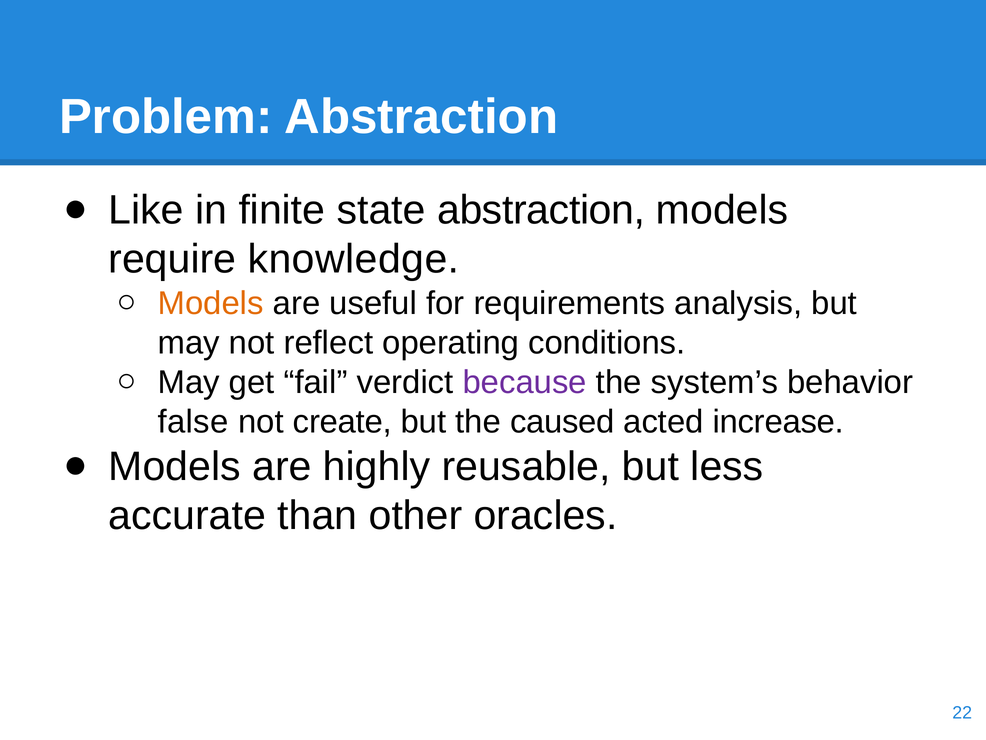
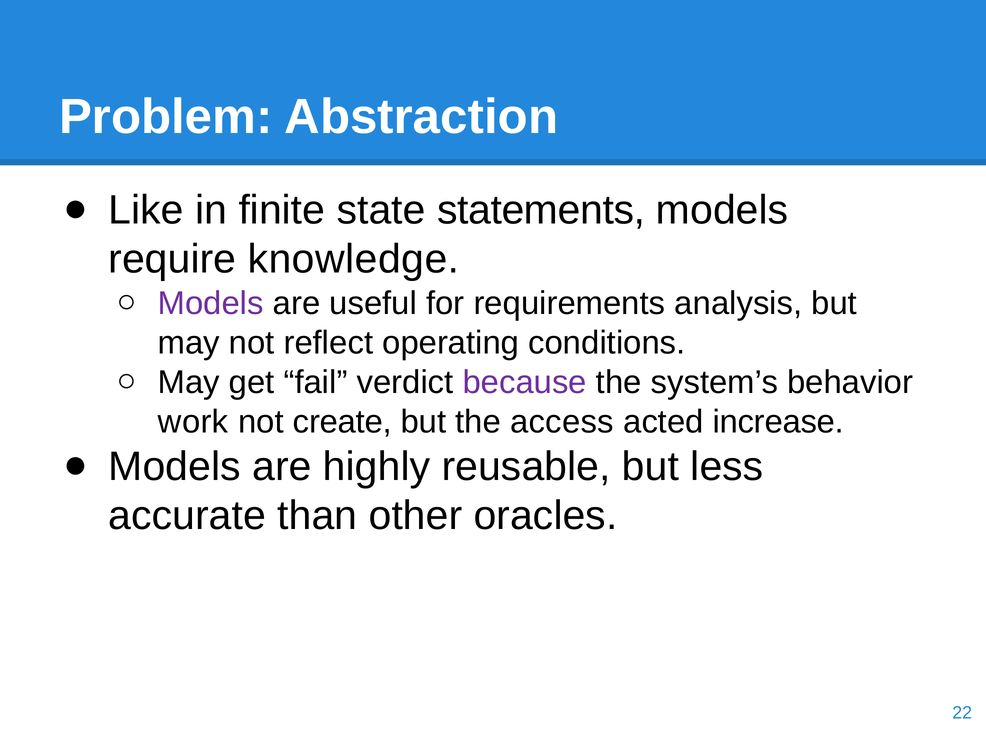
state abstraction: abstraction -> statements
Models at (211, 303) colour: orange -> purple
false: false -> work
caused: caused -> access
